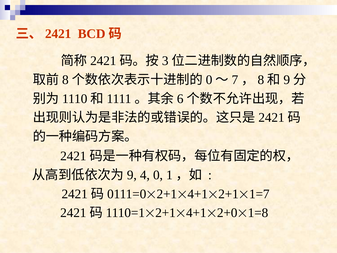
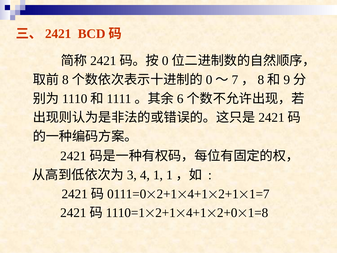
3 at (165, 61): 3 -> 0
9 at (132, 175): 9 -> 3
4 0: 0 -> 1
